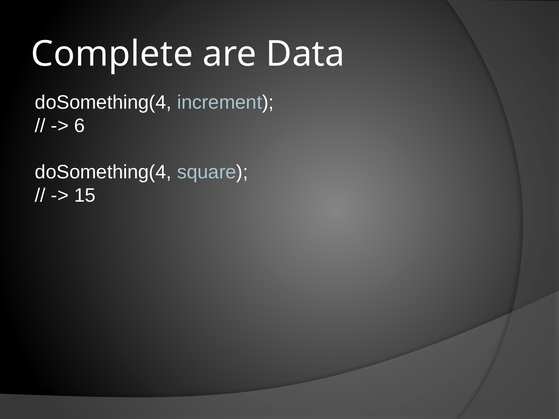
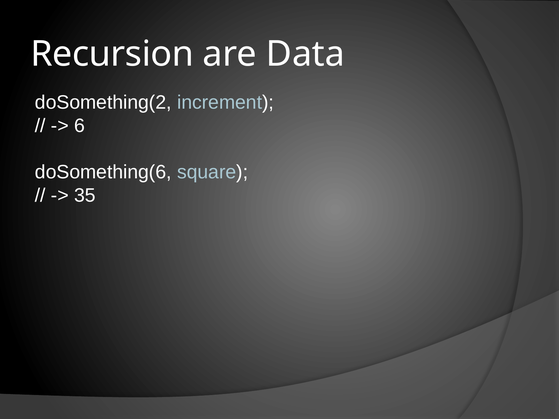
Complete: Complete -> Recursion
doSomething(4 at (103, 102): doSomething(4 -> doSomething(2
doSomething(4 at (103, 172): doSomething(4 -> doSomething(6
15: 15 -> 35
